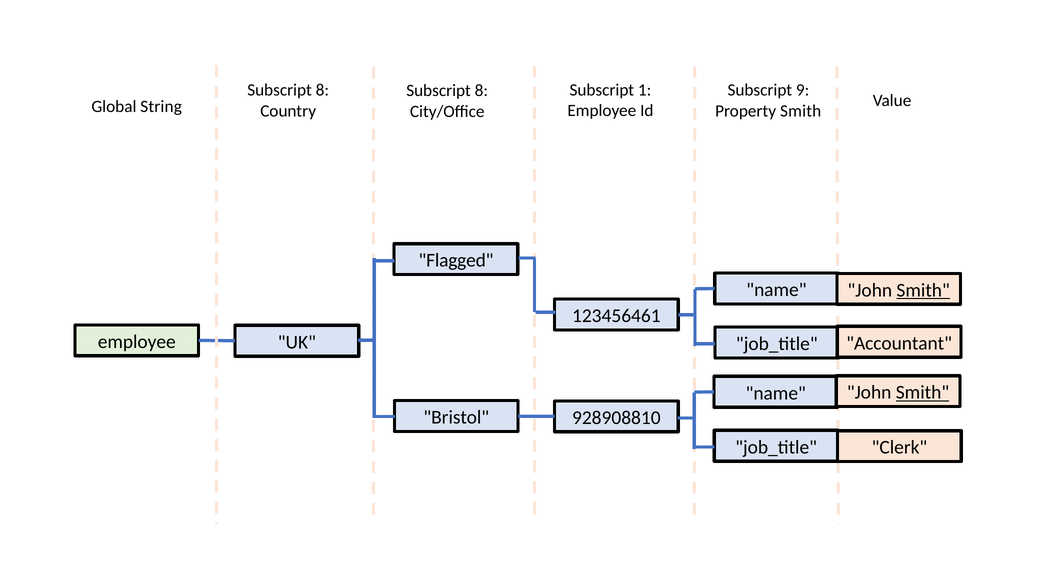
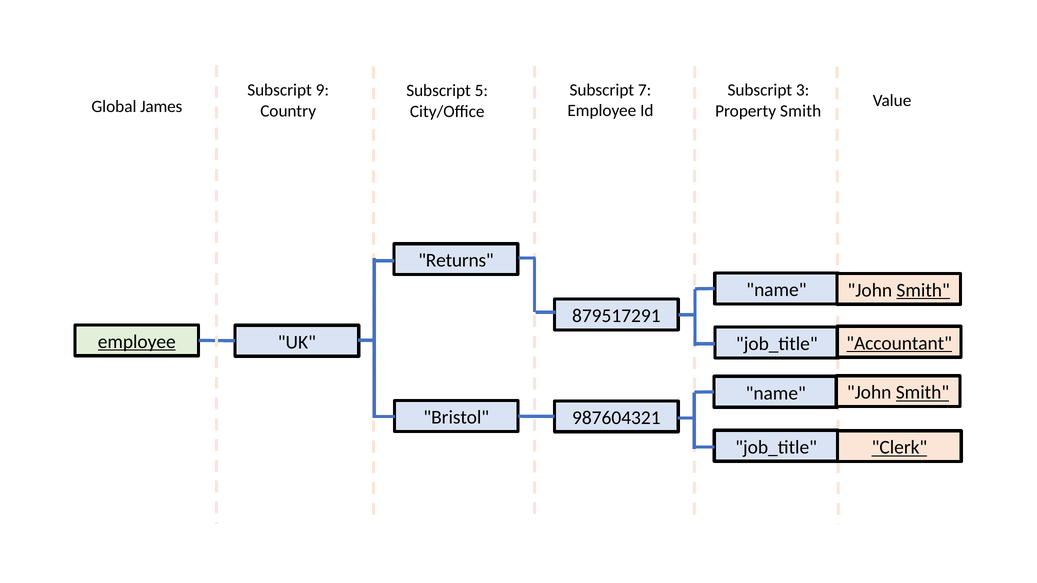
1: 1 -> 7
8 at (322, 90): 8 -> 9
9: 9 -> 3
8 at (481, 91): 8 -> 5
String: String -> James
Flagged: Flagged -> Returns
123456461: 123456461 -> 879517291
employee at (137, 342) underline: none -> present
Accountant underline: none -> present
928908810: 928908810 -> 987604321
Clerk underline: none -> present
